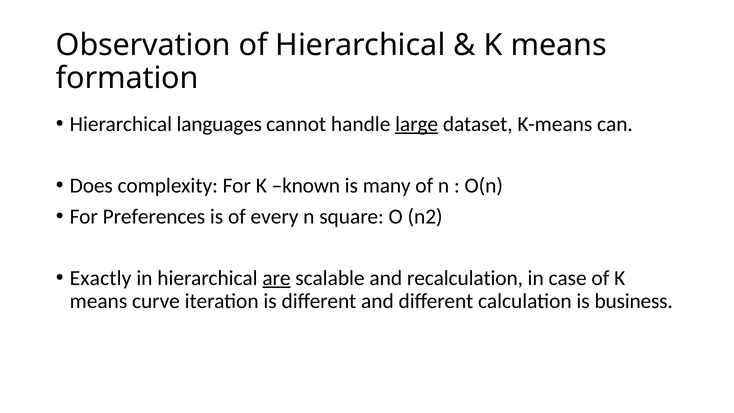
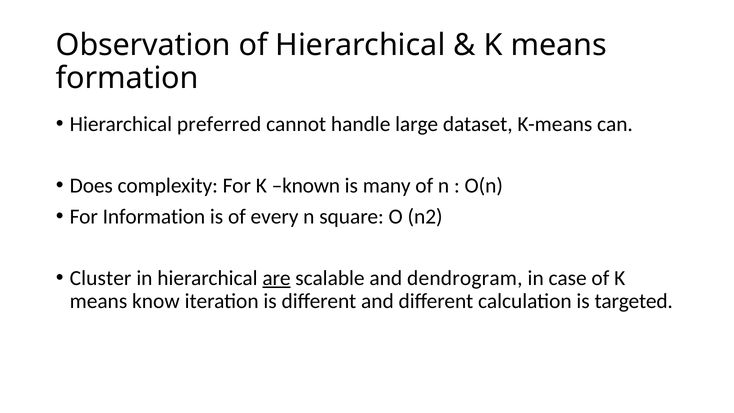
languages: languages -> preferred
large underline: present -> none
Preferences: Preferences -> Information
Exactly: Exactly -> Cluster
recalculation: recalculation -> dendrogram
curve: curve -> know
business: business -> targeted
